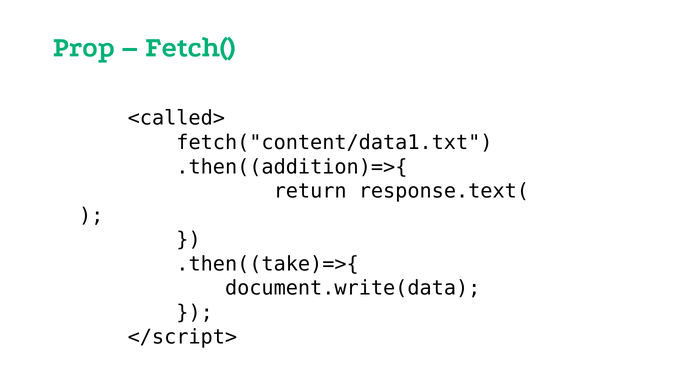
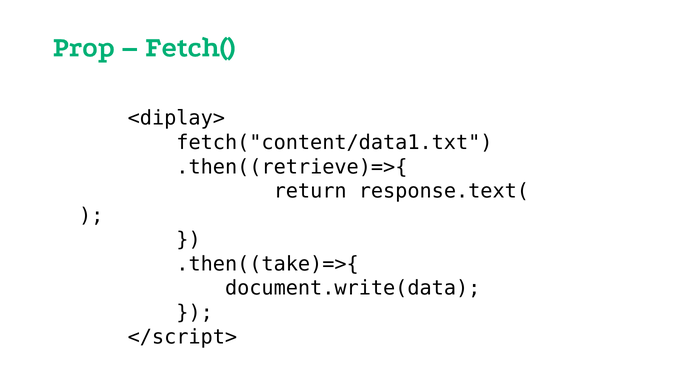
<called>: <called> -> <diplay>
.then((addition)=>{: .then((addition)=>{ -> .then((retrieve)=>{
